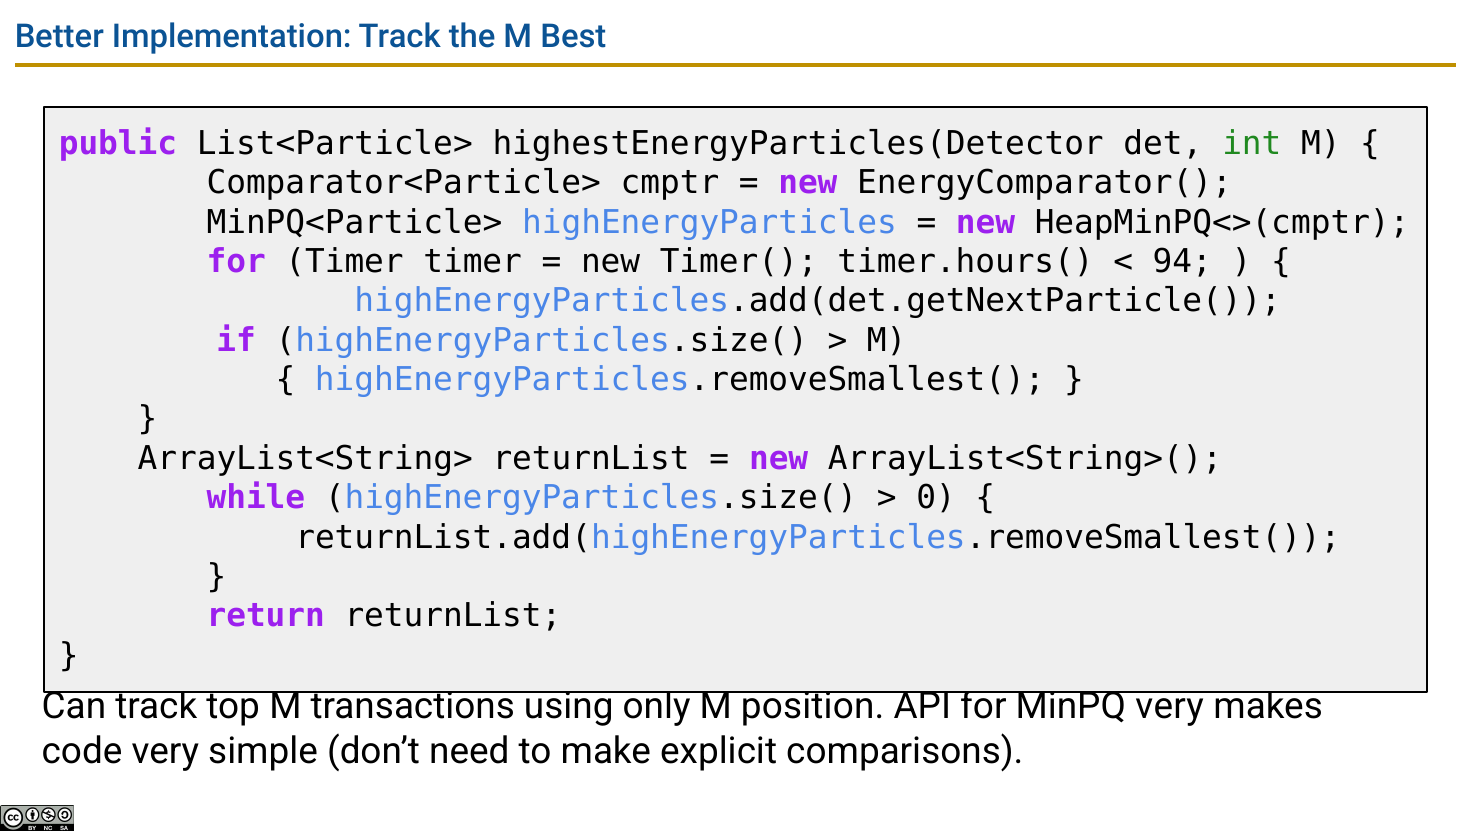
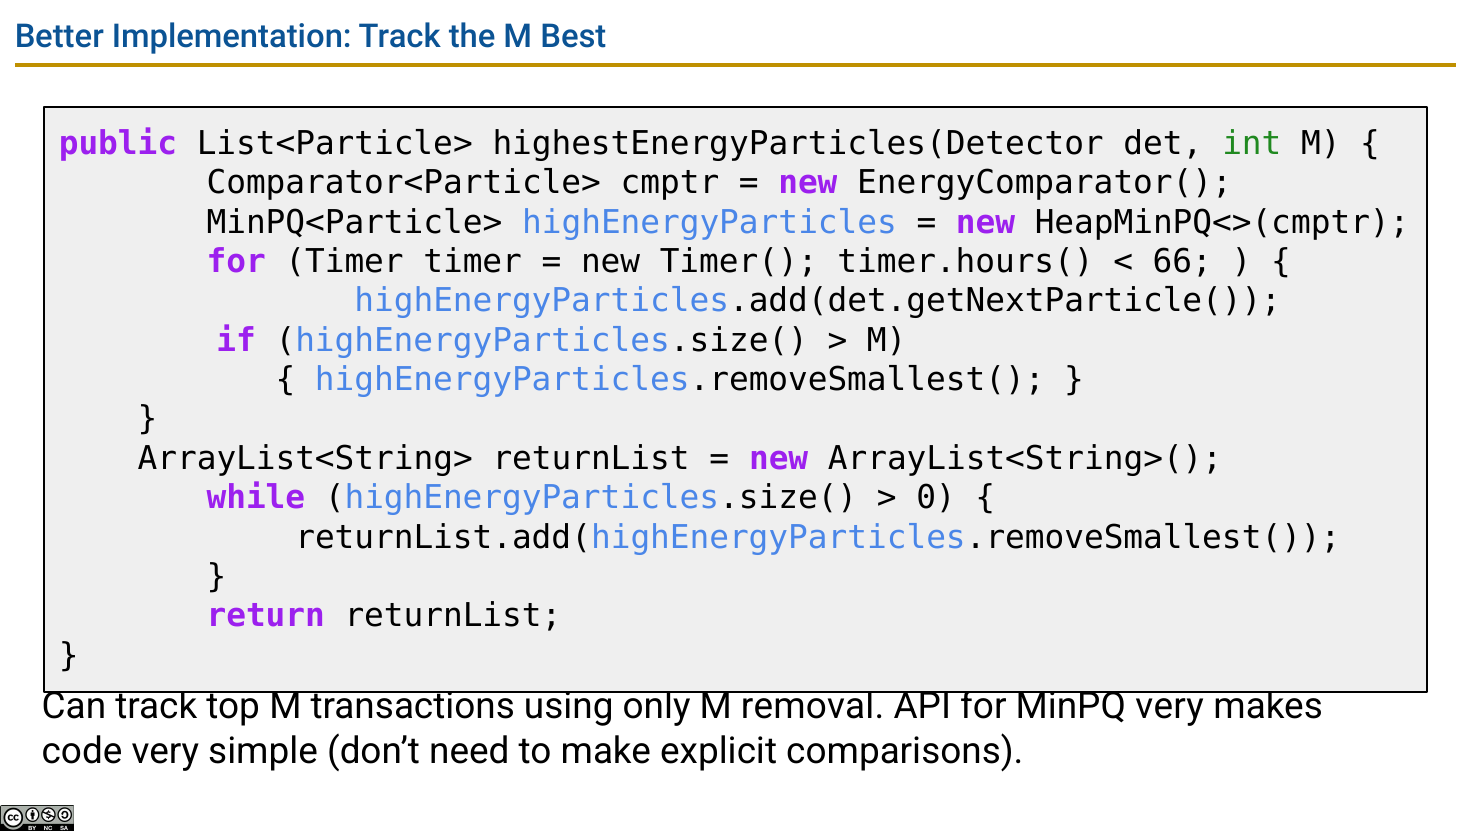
94: 94 -> 66
position: position -> removal
